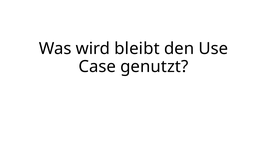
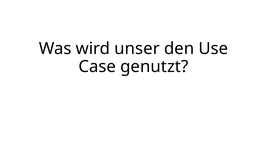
bleibt: bleibt -> unser
